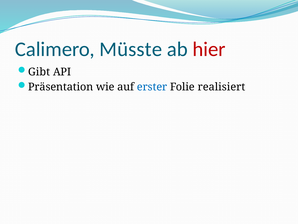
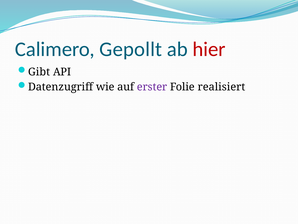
Müsste: Müsste -> Gepollt
Präsentation: Präsentation -> Datenzugriff
erster colour: blue -> purple
